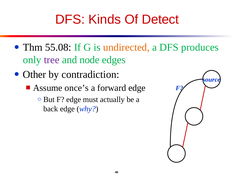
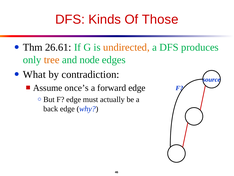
Detect: Detect -> Those
55.08: 55.08 -> 26.61
tree colour: purple -> orange
Other: Other -> What
